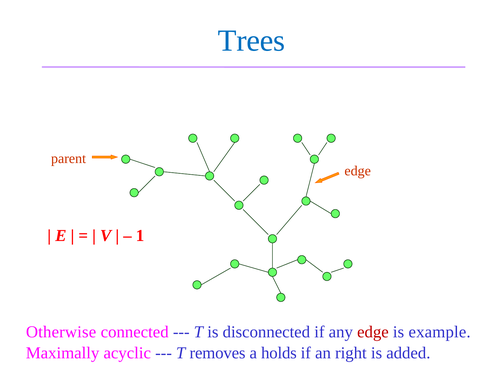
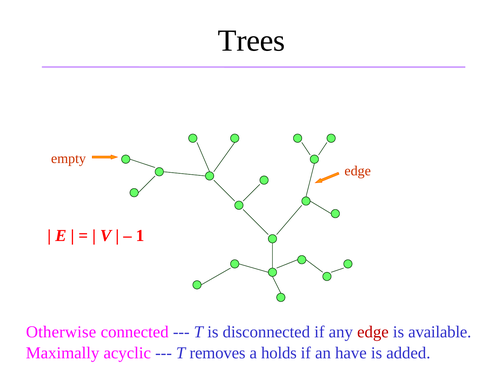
Trees colour: blue -> black
parent: parent -> empty
example: example -> available
right: right -> have
